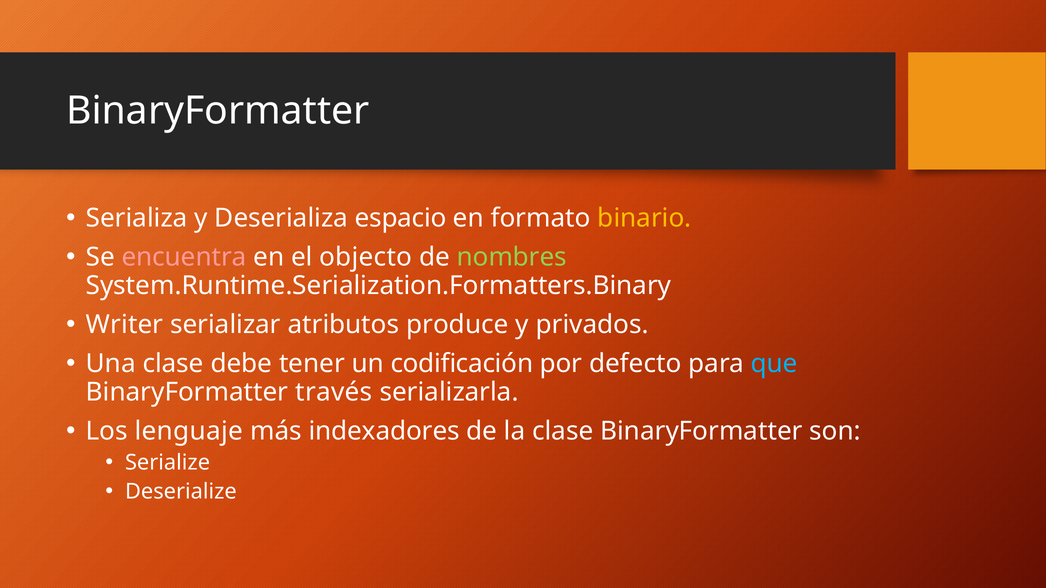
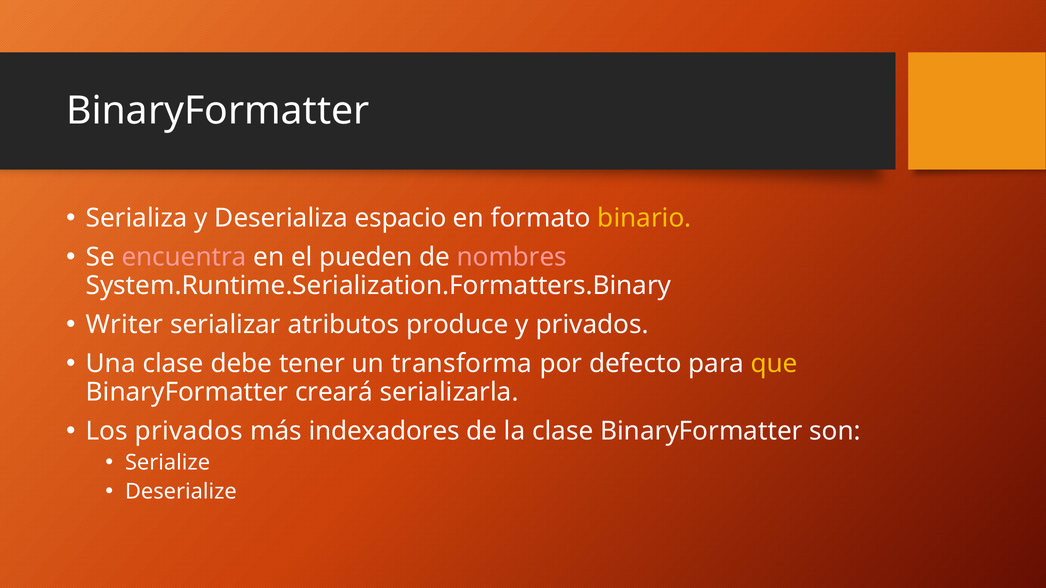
objecto: objecto -> pueden
nombres colour: light green -> pink
codificación: codificación -> transforma
que colour: light blue -> yellow
través: través -> creará
Los lenguaje: lenguaje -> privados
